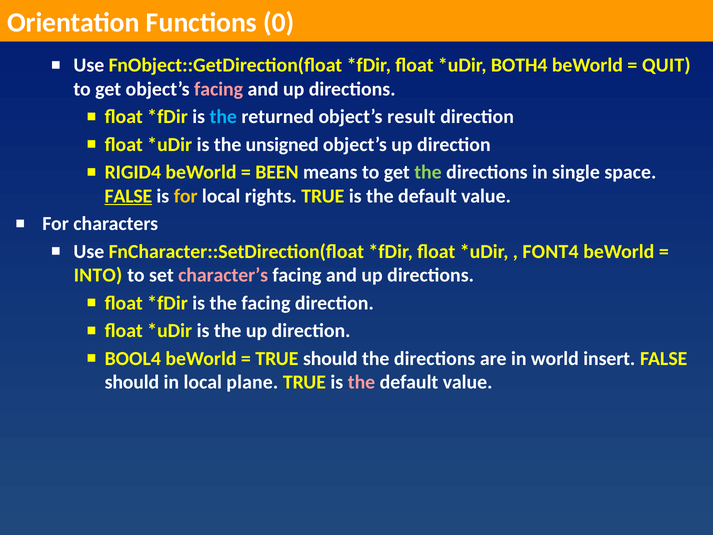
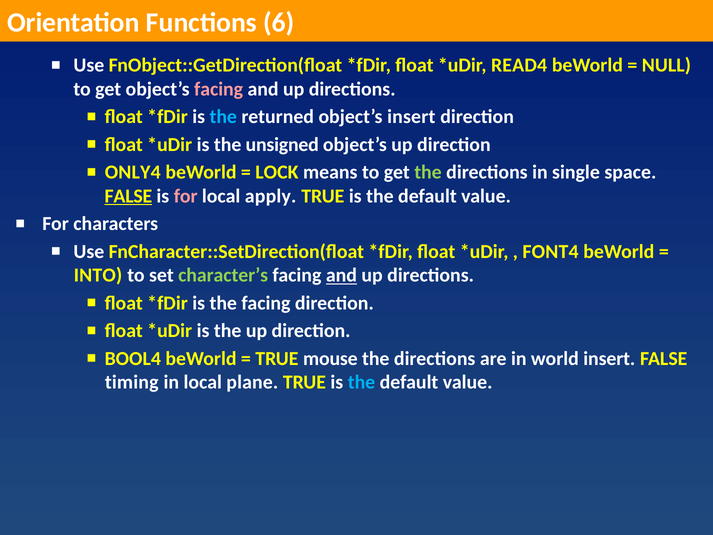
0: 0 -> 6
BOTH4: BOTH4 -> READ4
QUIT: QUIT -> NULL
object’s result: result -> insert
RIGID4: RIGID4 -> ONLY4
BEEN: BEEN -> LOCK
for at (186, 196) colour: yellow -> pink
rights: rights -> apply
character’s colour: pink -> light green
and at (341, 275) underline: none -> present
TRUE should: should -> mouse
should at (132, 382): should -> timing
the at (361, 382) colour: pink -> light blue
